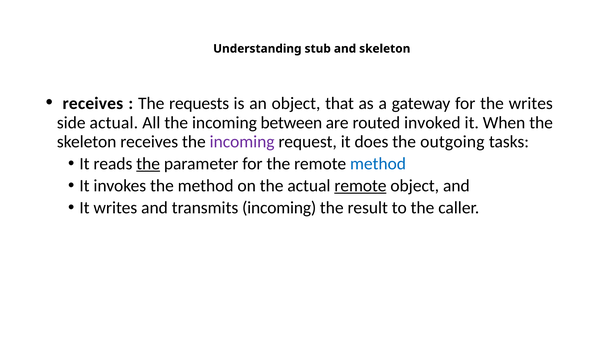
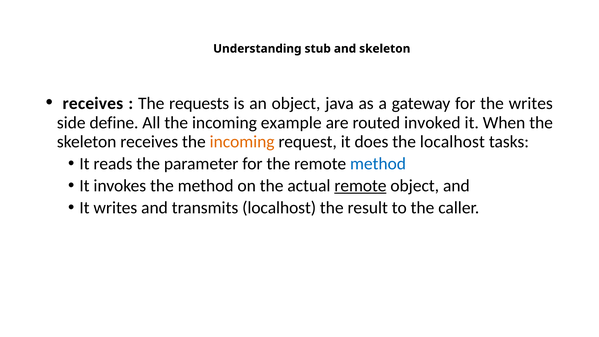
that: that -> java
side actual: actual -> define
between: between -> example
incoming at (242, 142) colour: purple -> orange
the outgoing: outgoing -> localhost
the at (148, 164) underline: present -> none
transmits incoming: incoming -> localhost
